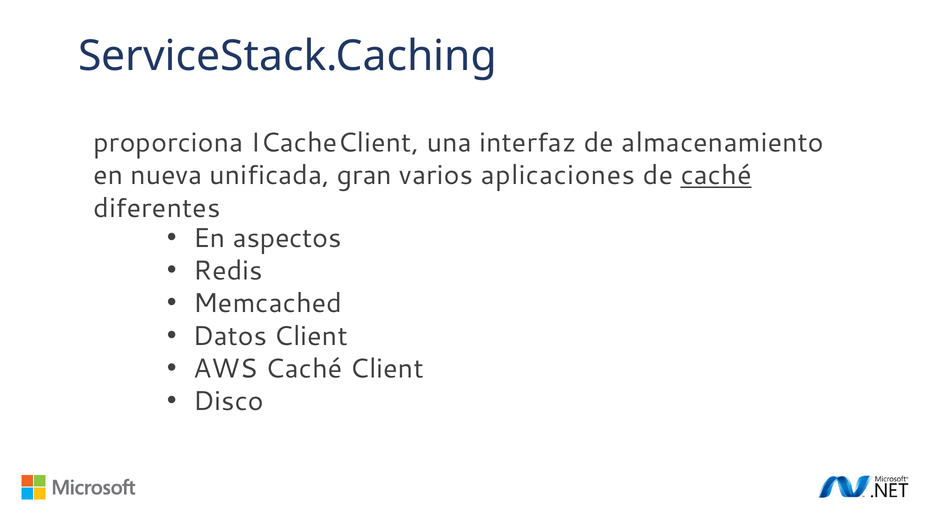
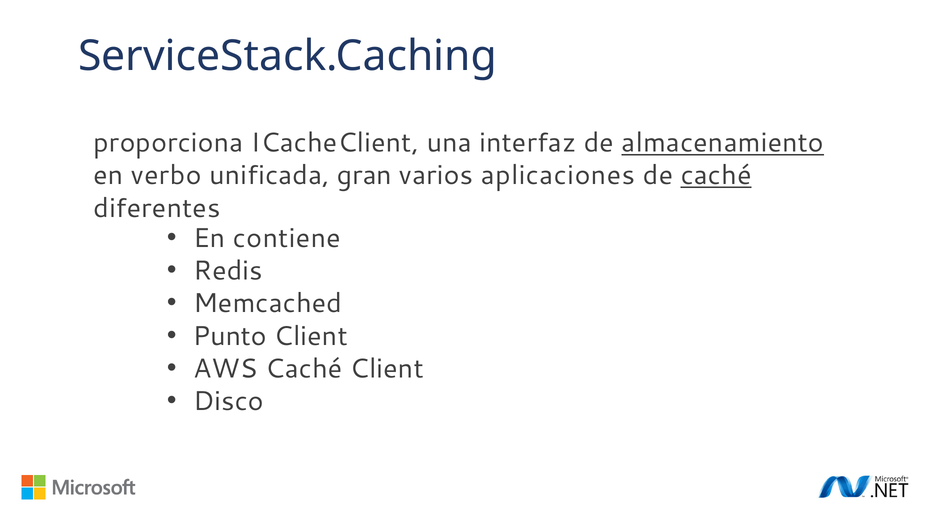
almacenamiento underline: none -> present
nueva: nueva -> verbo
aspectos: aspectos -> contiene
Datos: Datos -> Punto
